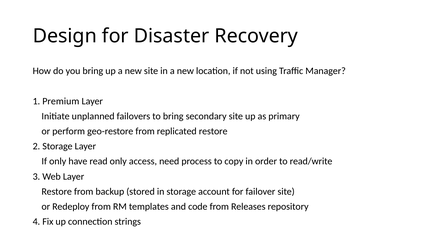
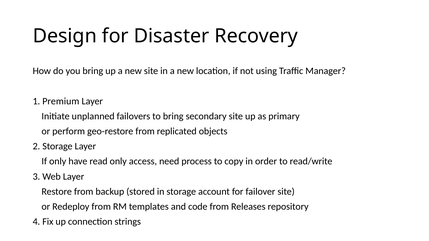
replicated restore: restore -> objects
